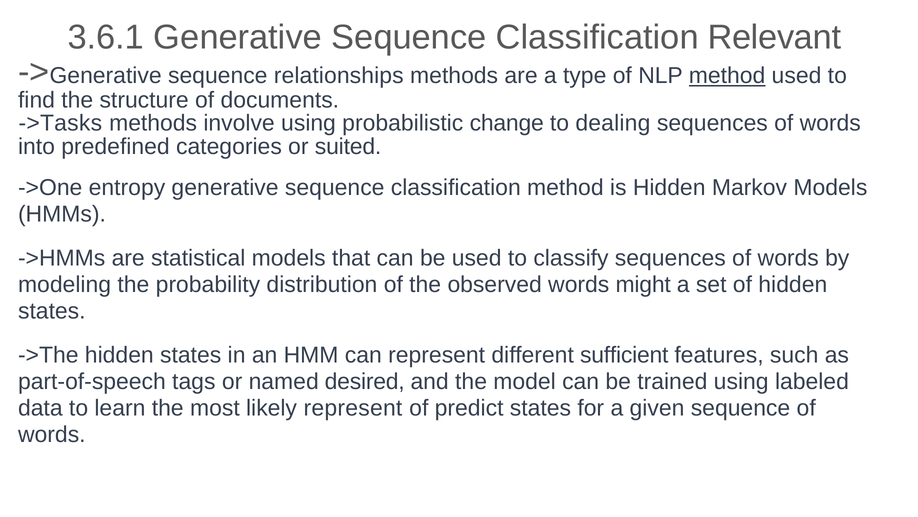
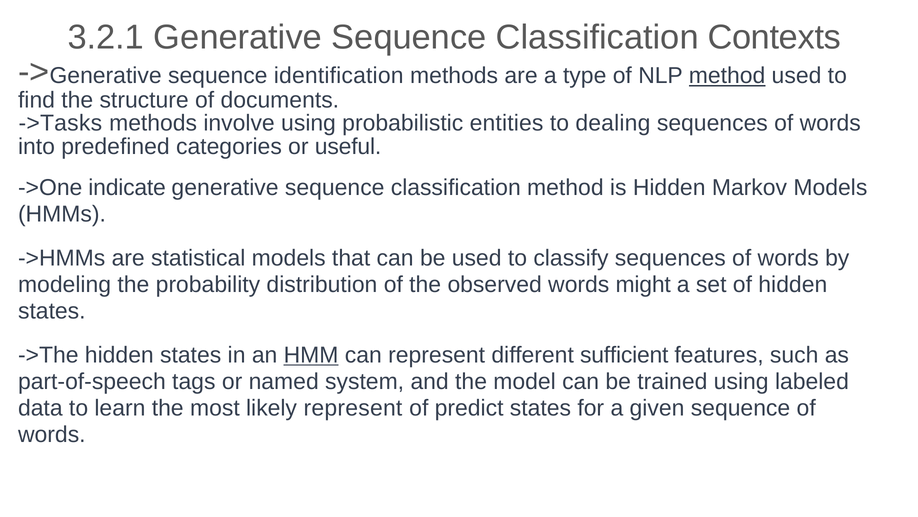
3.6.1: 3.6.1 -> 3.2.1
Relevant: Relevant -> Contexts
relationships: relationships -> identification
change: change -> entities
suited: suited -> useful
entropy: entropy -> indicate
HMM underline: none -> present
desired: desired -> system
